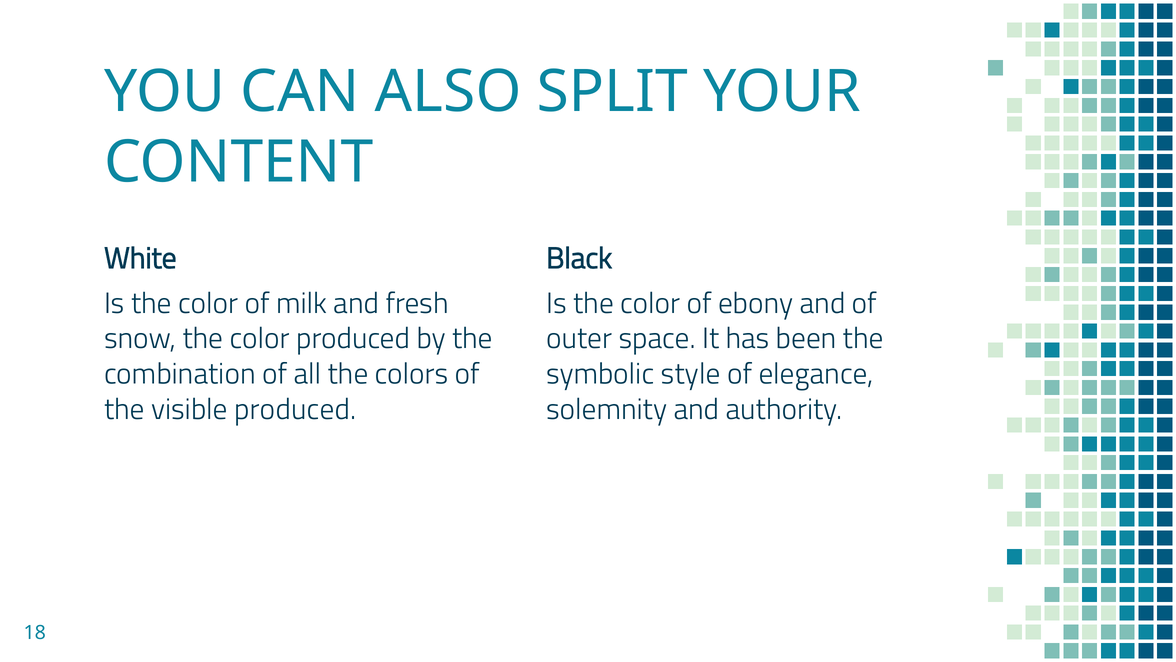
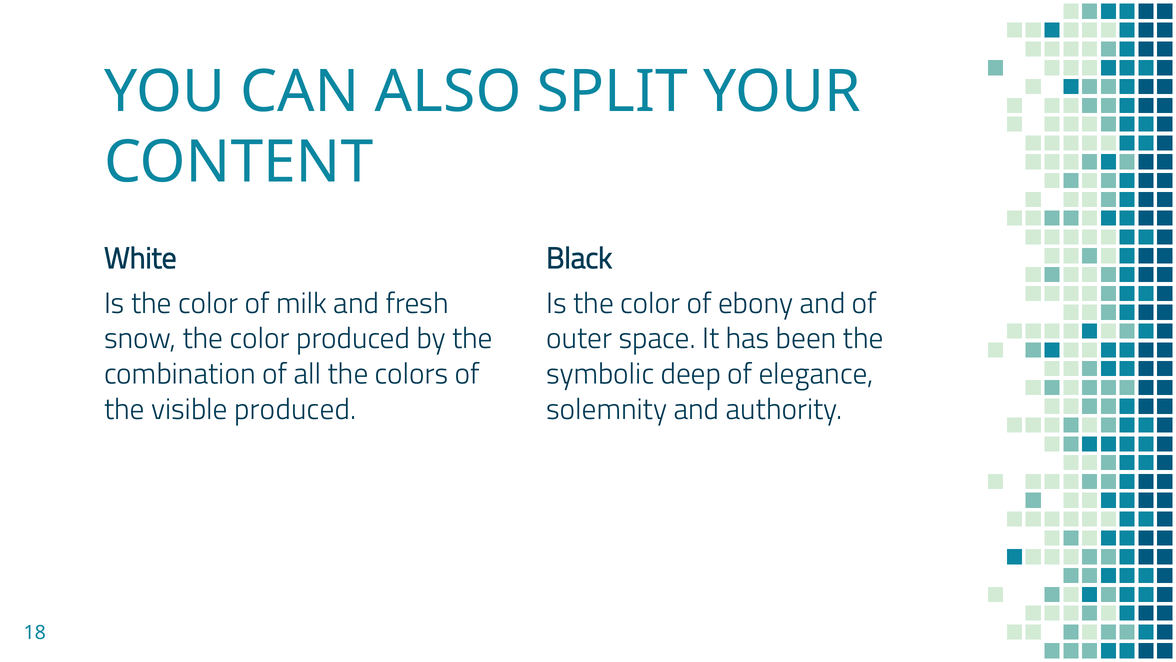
style: style -> deep
